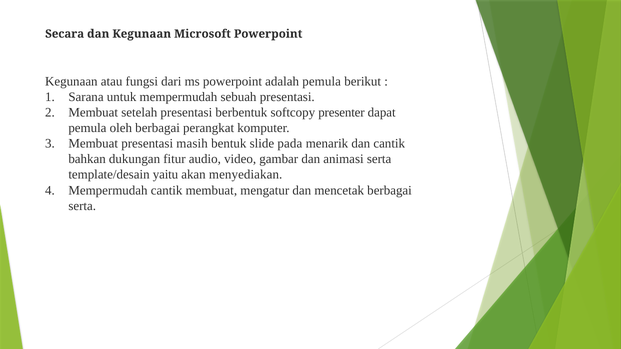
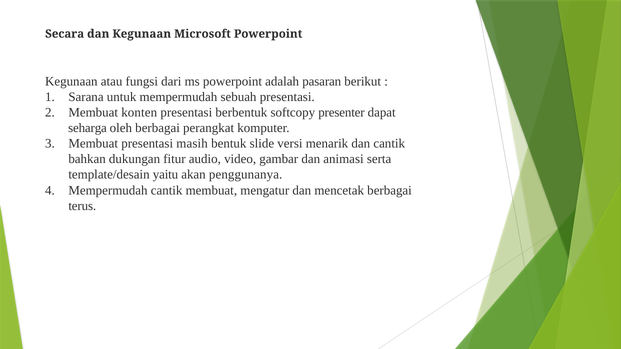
adalah pemula: pemula -> pasaran
setelah: setelah -> konten
pemula at (87, 128): pemula -> seharga
pada: pada -> versi
menyediakan: menyediakan -> penggunanya
serta at (82, 206): serta -> terus
